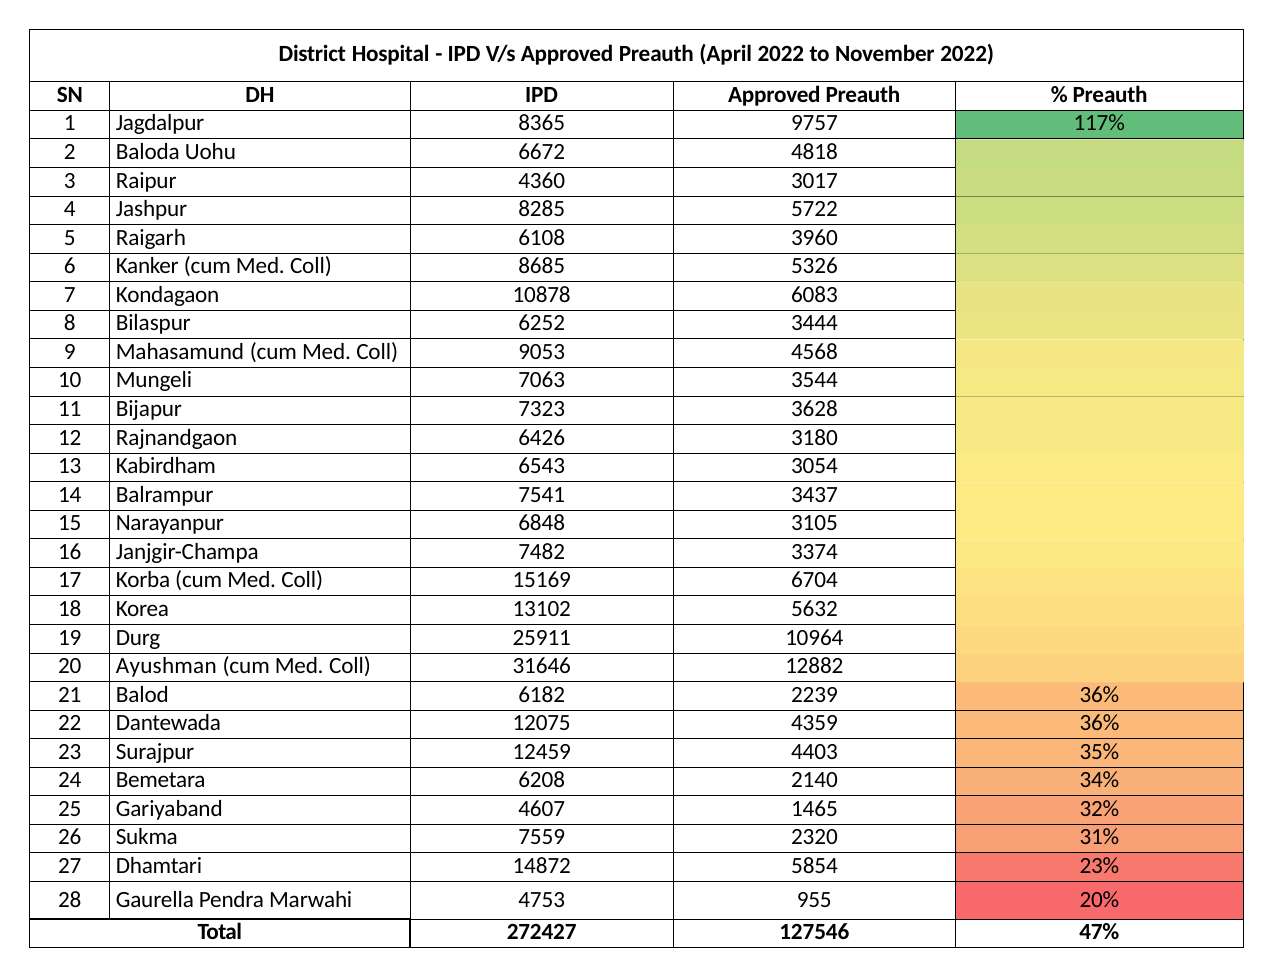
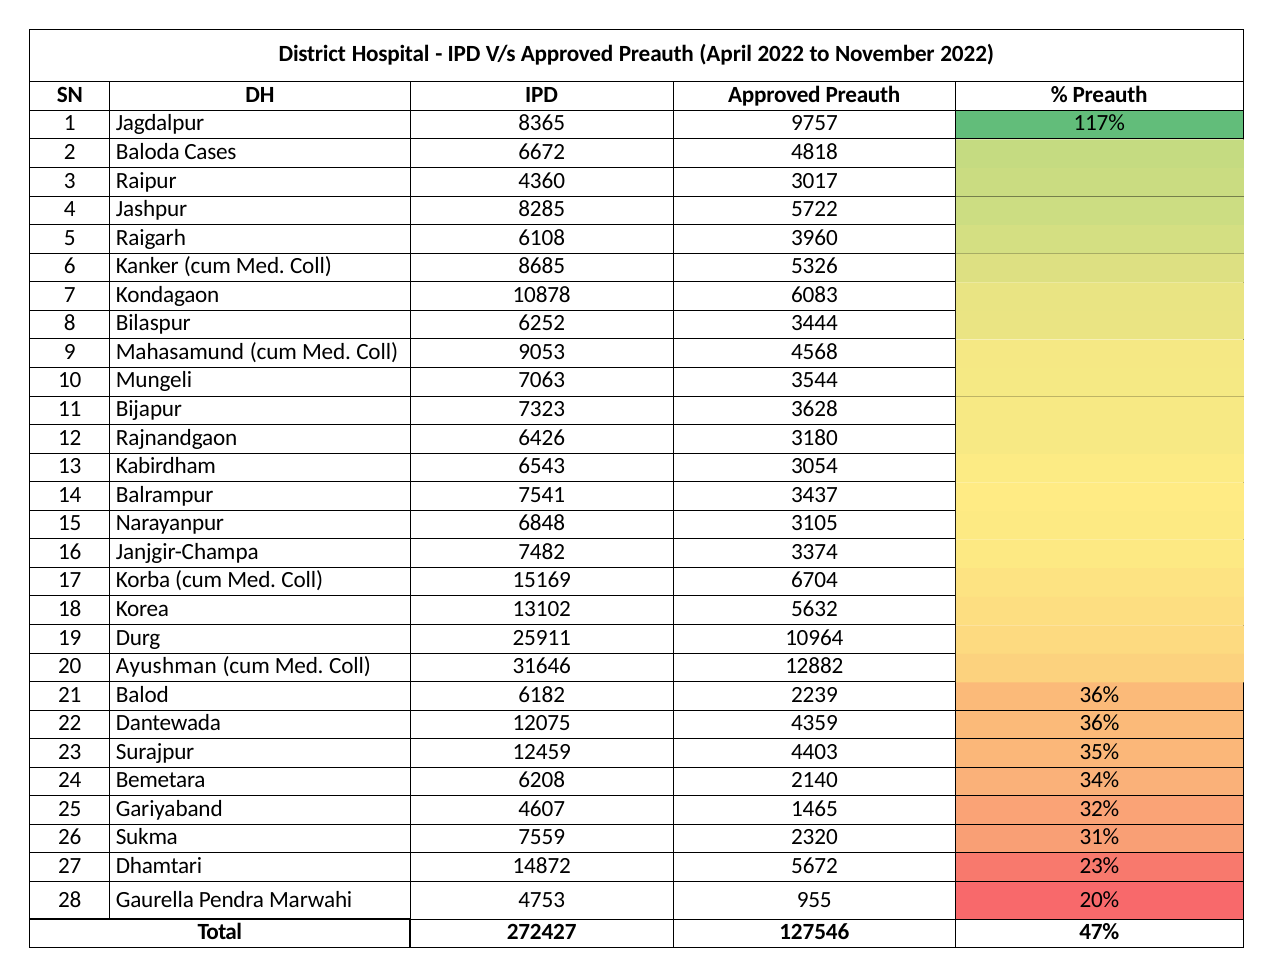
Uohu: Uohu -> Cases
5854: 5854 -> 5672
